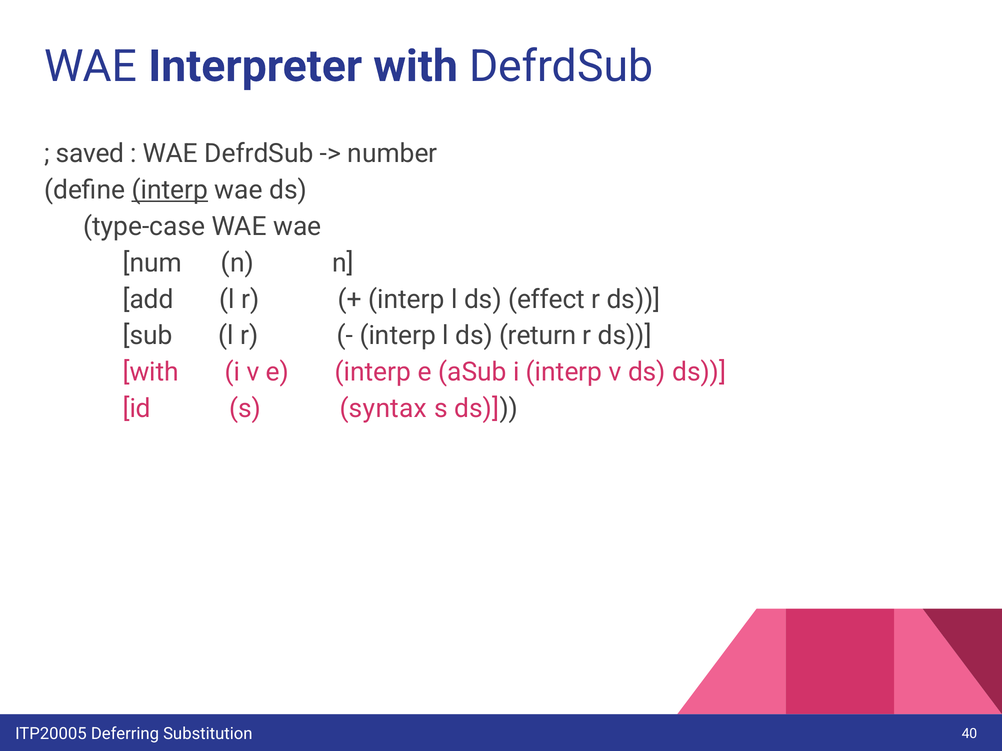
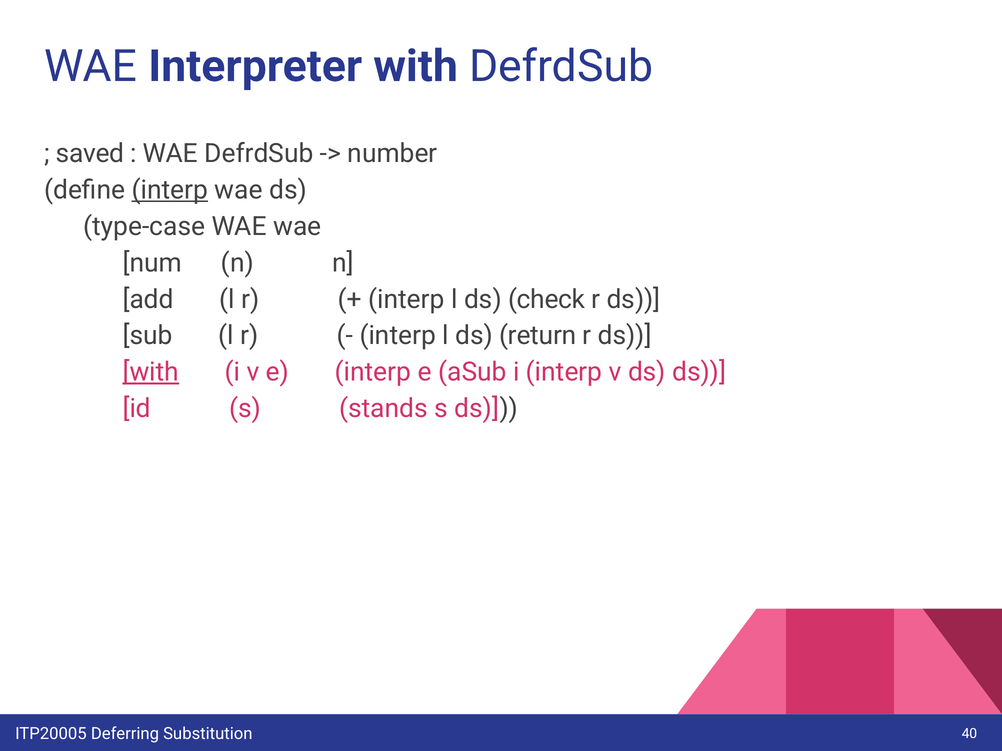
effect: effect -> check
with at (151, 372) underline: none -> present
syntax: syntax -> stands
